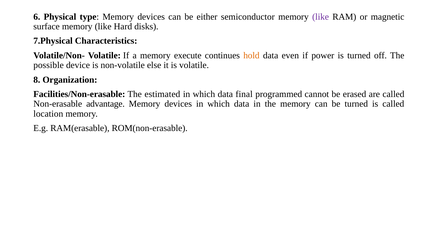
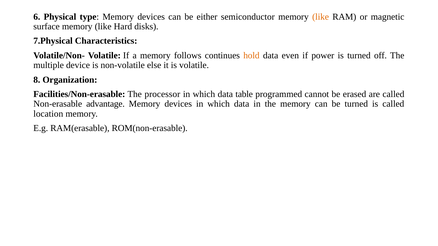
like at (321, 17) colour: purple -> orange
execute: execute -> follows
possible: possible -> multiple
estimated: estimated -> processor
final: final -> table
